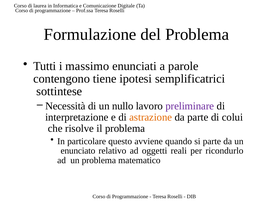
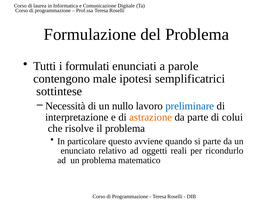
massimo: massimo -> formulati
tiene: tiene -> male
preliminare colour: purple -> blue
